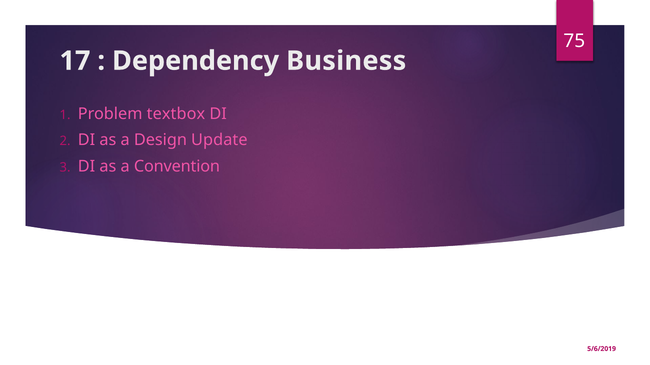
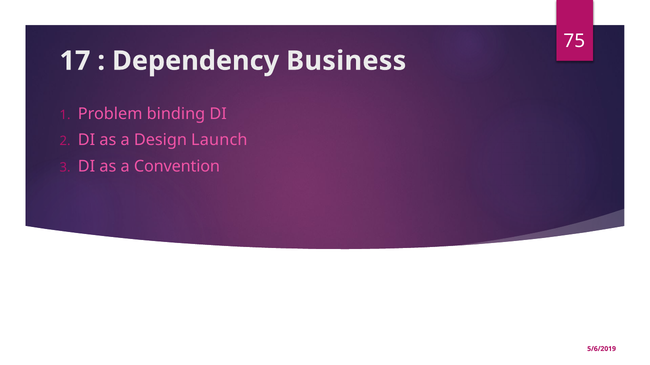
textbox: textbox -> binding
Update: Update -> Launch
